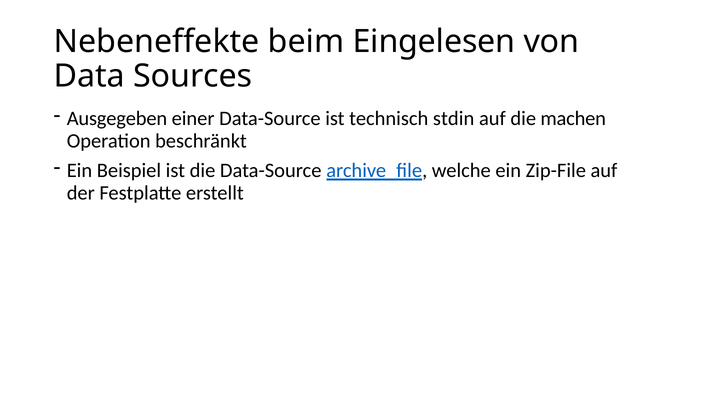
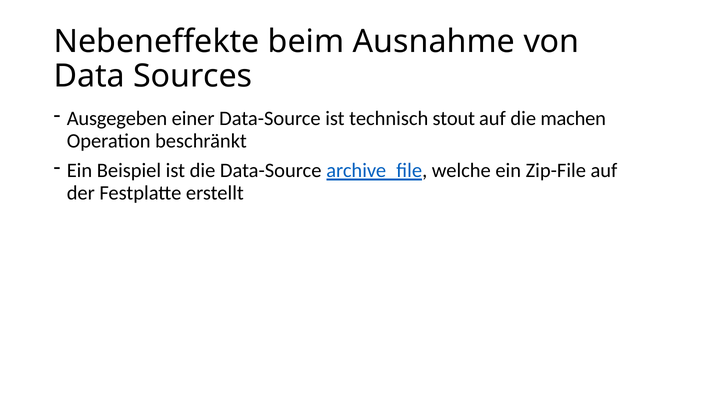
Eingelesen: Eingelesen -> Ausnahme
stdin: stdin -> stout
